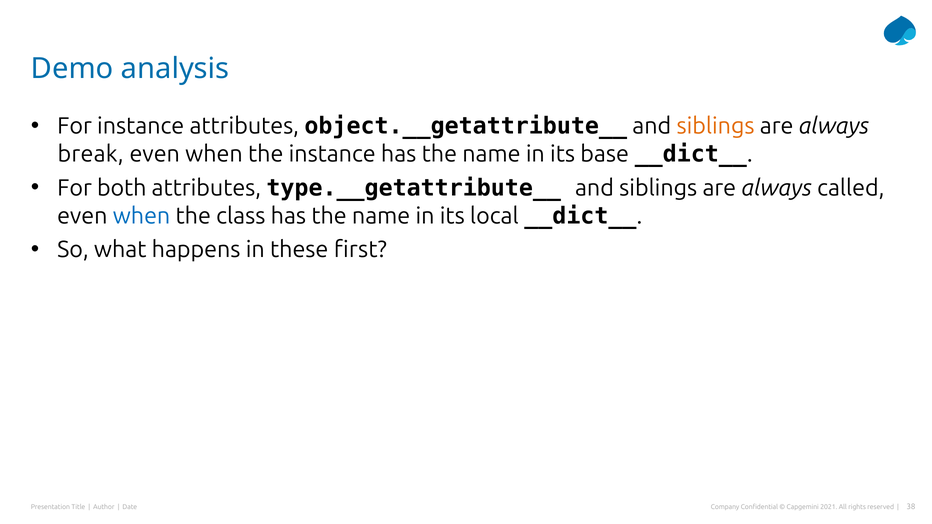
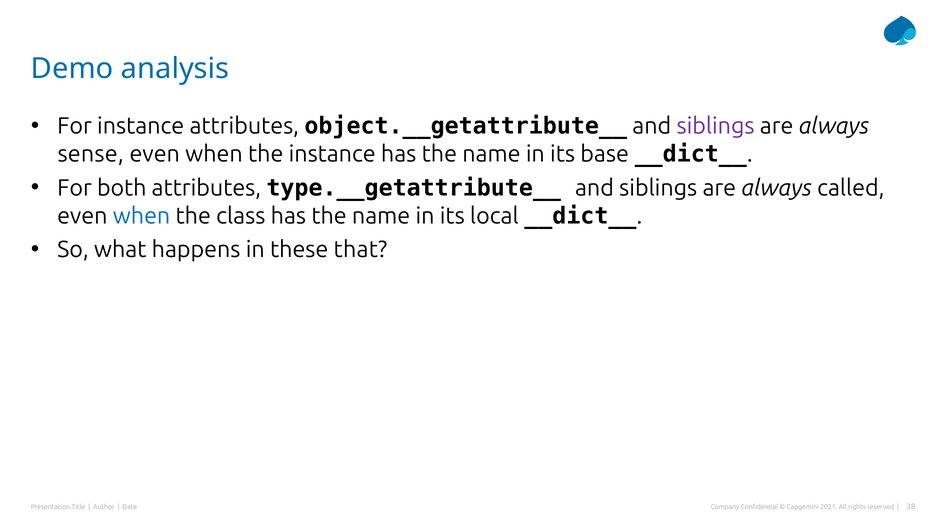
siblings at (716, 126) colour: orange -> purple
break: break -> sense
first: first -> that
